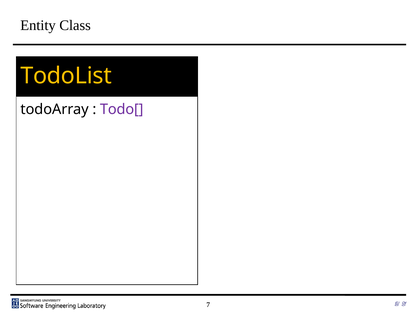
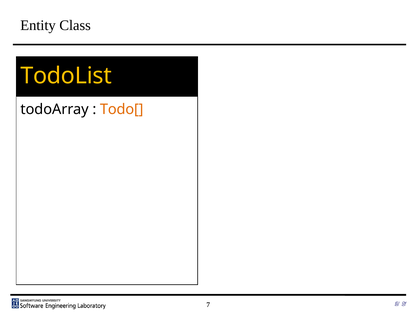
Todo[ colour: purple -> orange
